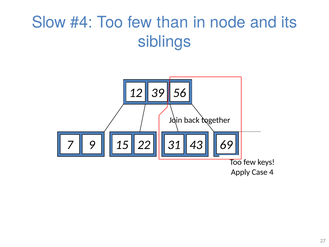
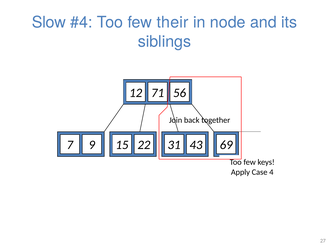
than: than -> their
39: 39 -> 71
